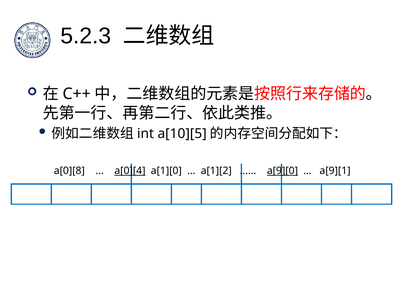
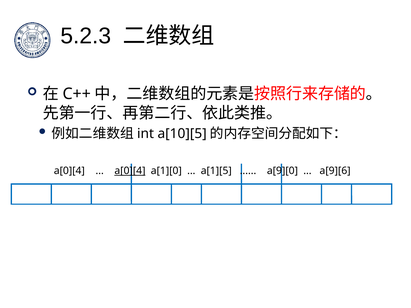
a[0][8 at (69, 171): a[0][8 -> a[0][4
a[1][2: a[1][2 -> a[1][5
a[9][0 underline: present -> none
a[9][1: a[9][1 -> a[9][6
